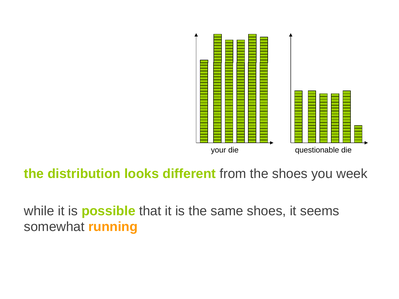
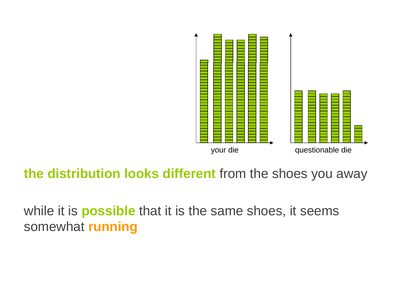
week: week -> away
